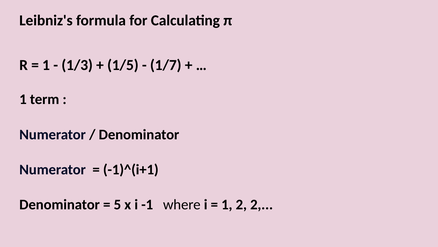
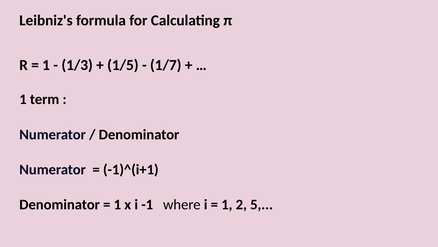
5 at (117, 204): 5 -> 1
2 2: 2 -> 5
